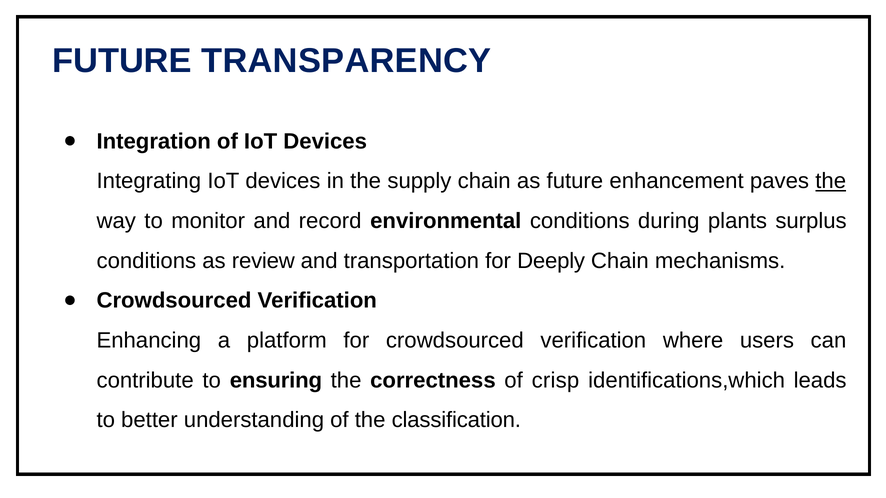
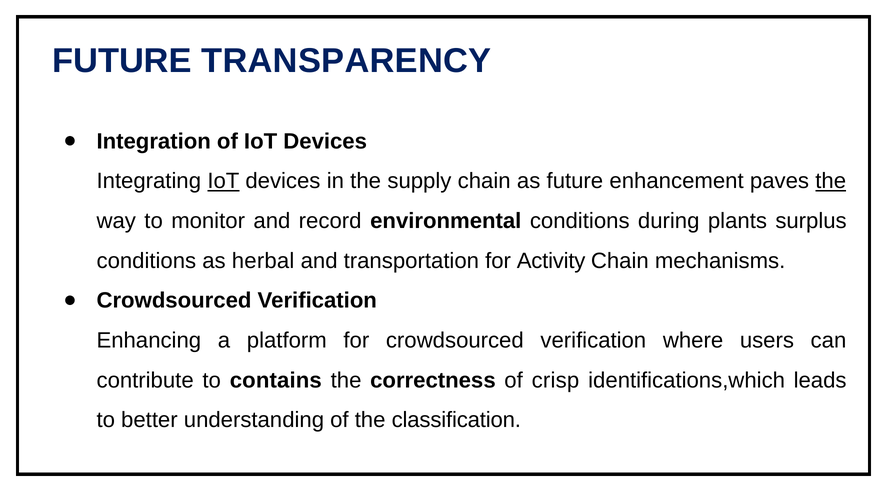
IoT at (223, 181) underline: none -> present
review: review -> herbal
Deeply: Deeply -> Activity
ensuring: ensuring -> contains
